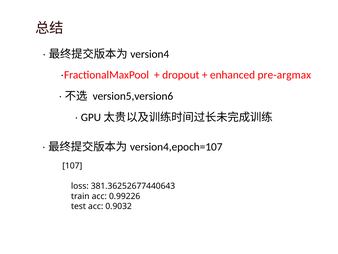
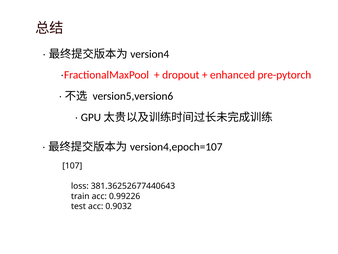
pre-argmax: pre-argmax -> pre-pytorch
